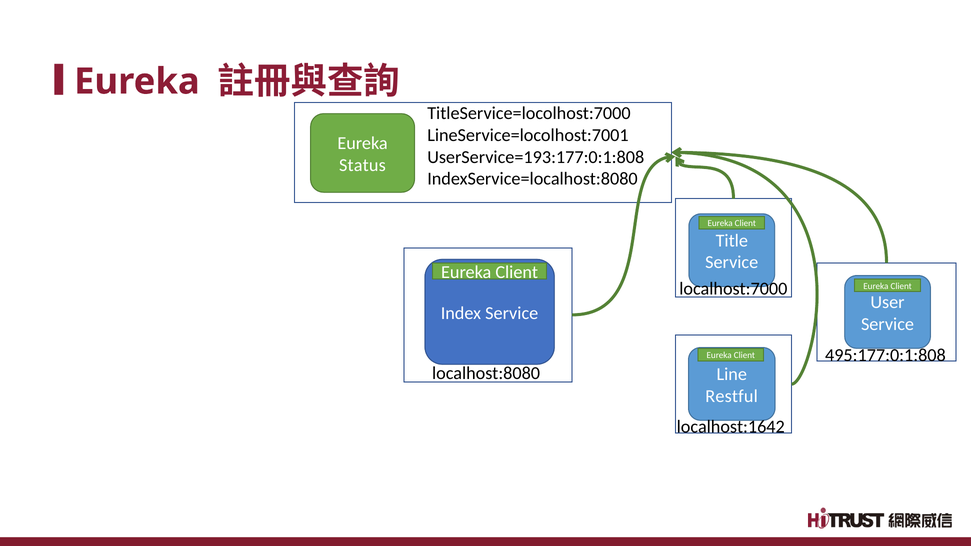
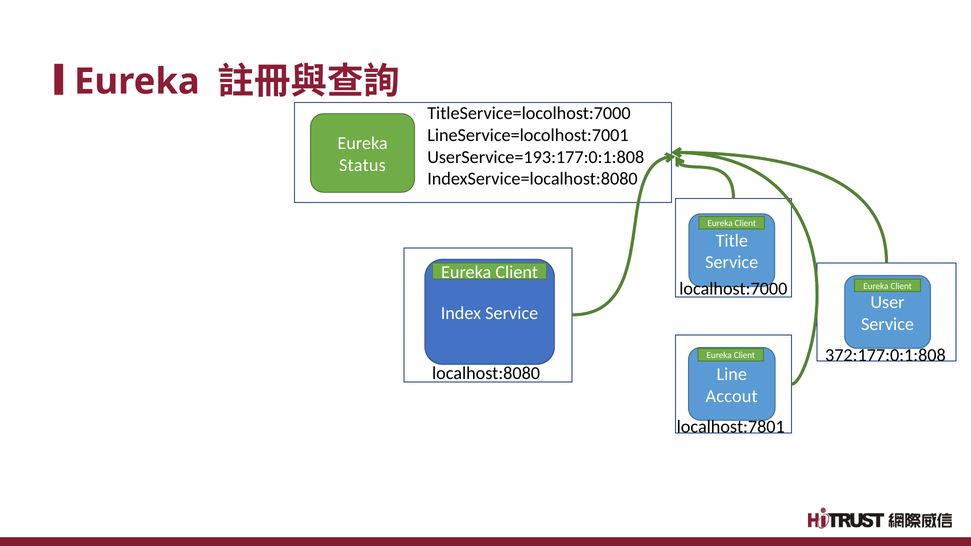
495:177:0:1:808: 495:177:0:1:808 -> 372:177:0:1:808
Restful: Restful -> Accout
localhost:1642: localhost:1642 -> localhost:7801
